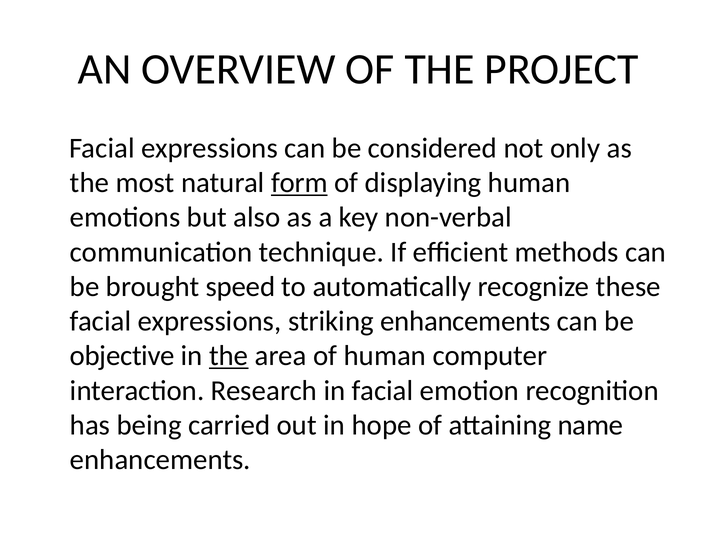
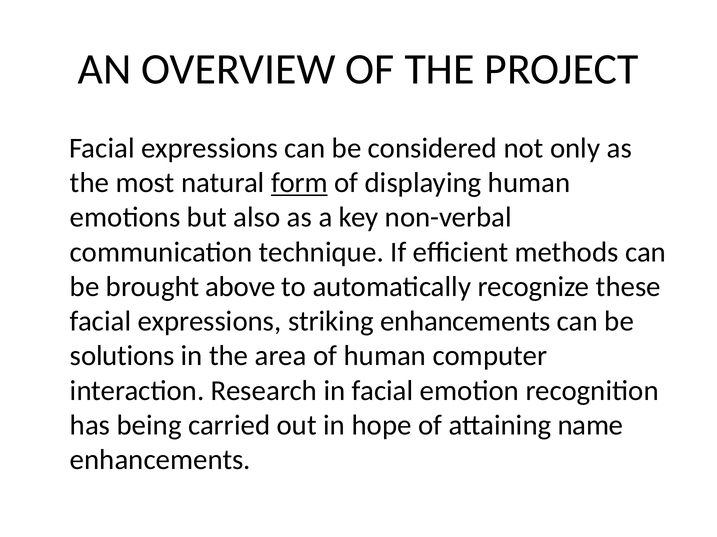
speed: speed -> above
objective: objective -> solutions
the at (229, 356) underline: present -> none
